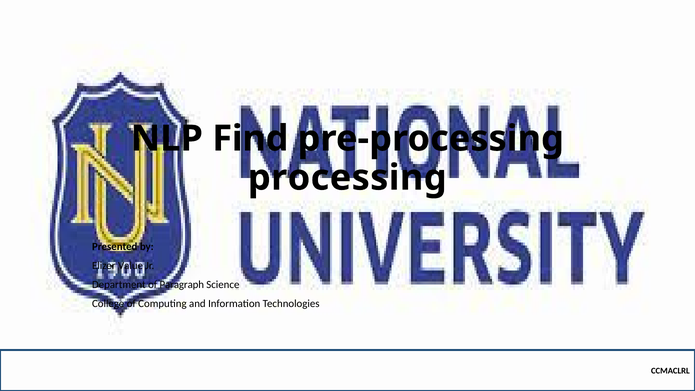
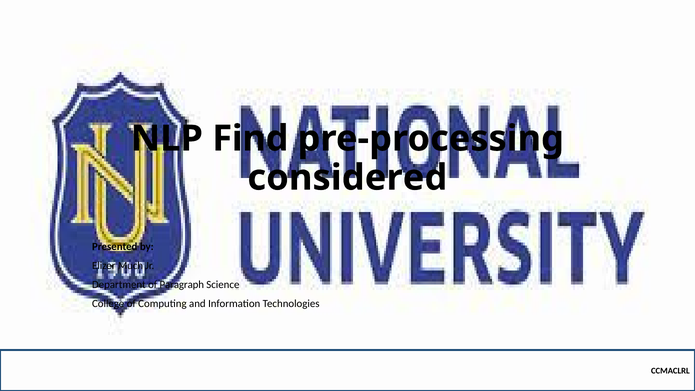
processing: processing -> considered
Value: Value -> Much
